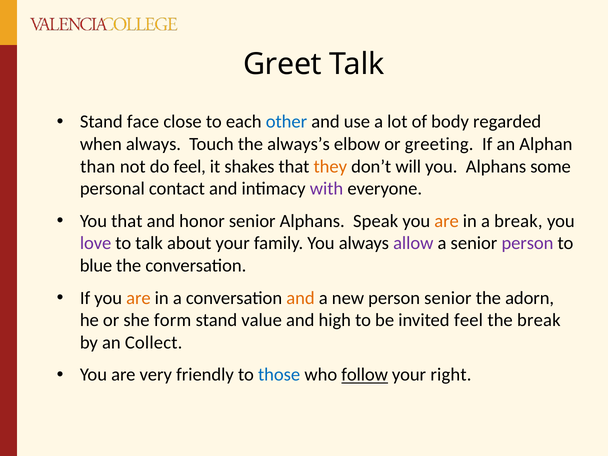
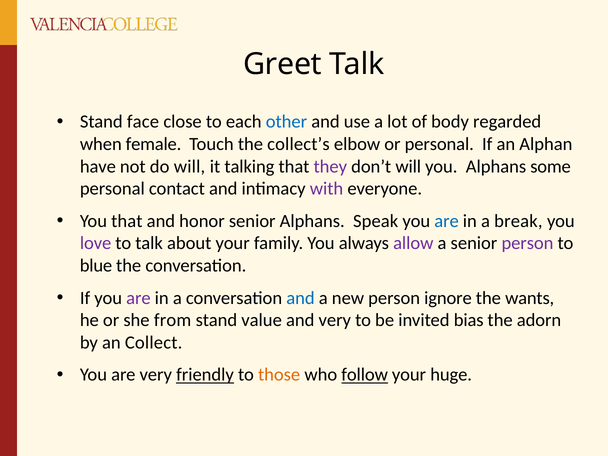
when always: always -> female
always’s: always’s -> collect’s
or greeting: greeting -> personal
than: than -> have
do feel: feel -> will
shakes: shakes -> talking
they colour: orange -> purple
are at (447, 221) colour: orange -> blue
are at (138, 298) colour: orange -> purple
and at (300, 298) colour: orange -> blue
person senior: senior -> ignore
adorn: adorn -> wants
form: form -> from
and high: high -> very
invited feel: feel -> bias
the break: break -> adorn
friendly underline: none -> present
those colour: blue -> orange
right: right -> huge
